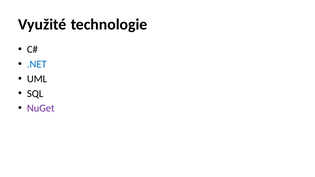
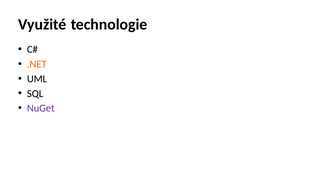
.NET colour: blue -> orange
